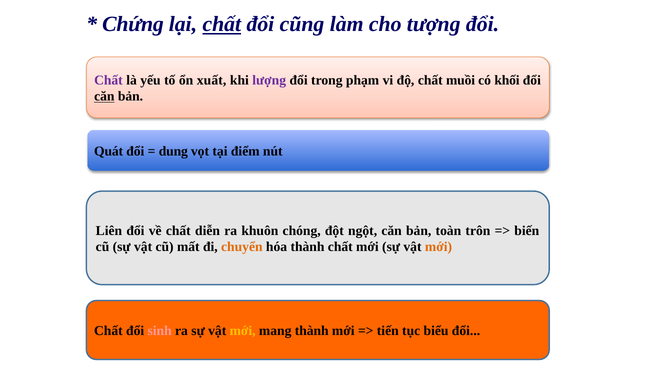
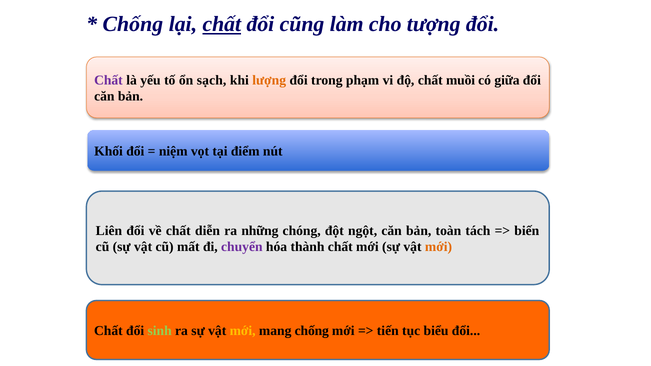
Chứng at (133, 24): Chứng -> Chống
xuất: xuất -> sạch
lượng colour: purple -> orange
khối: khối -> giữa
căn at (104, 97) underline: present -> none
Quát: Quát -> Khối
dung: dung -> niệm
khuôn: khuôn -> những
trôn: trôn -> tách
chuyển colour: orange -> purple
sinh colour: pink -> light green
mang thành: thành -> chống
